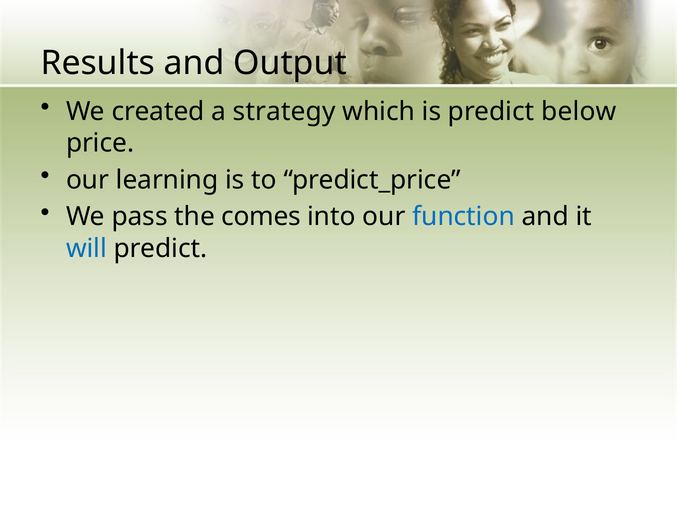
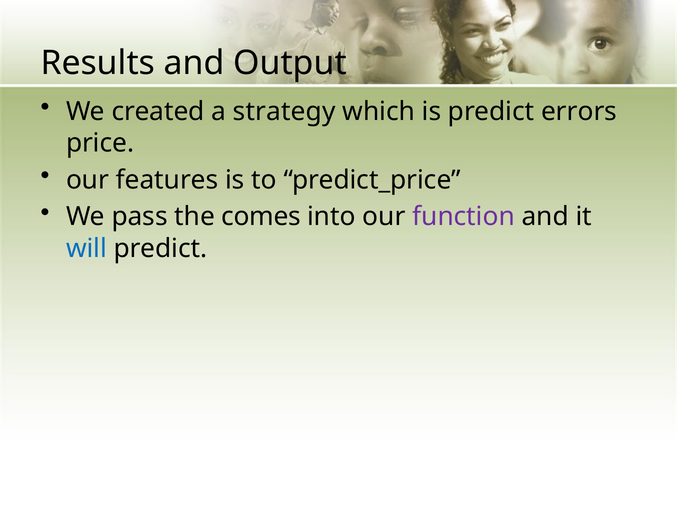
below: below -> errors
learning: learning -> features
function colour: blue -> purple
